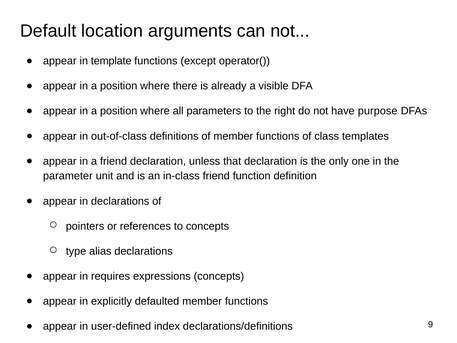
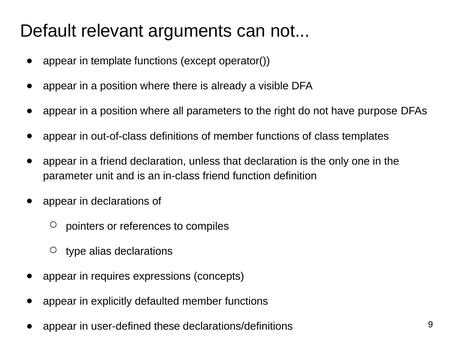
location: location -> relevant
to concepts: concepts -> compiles
index: index -> these
